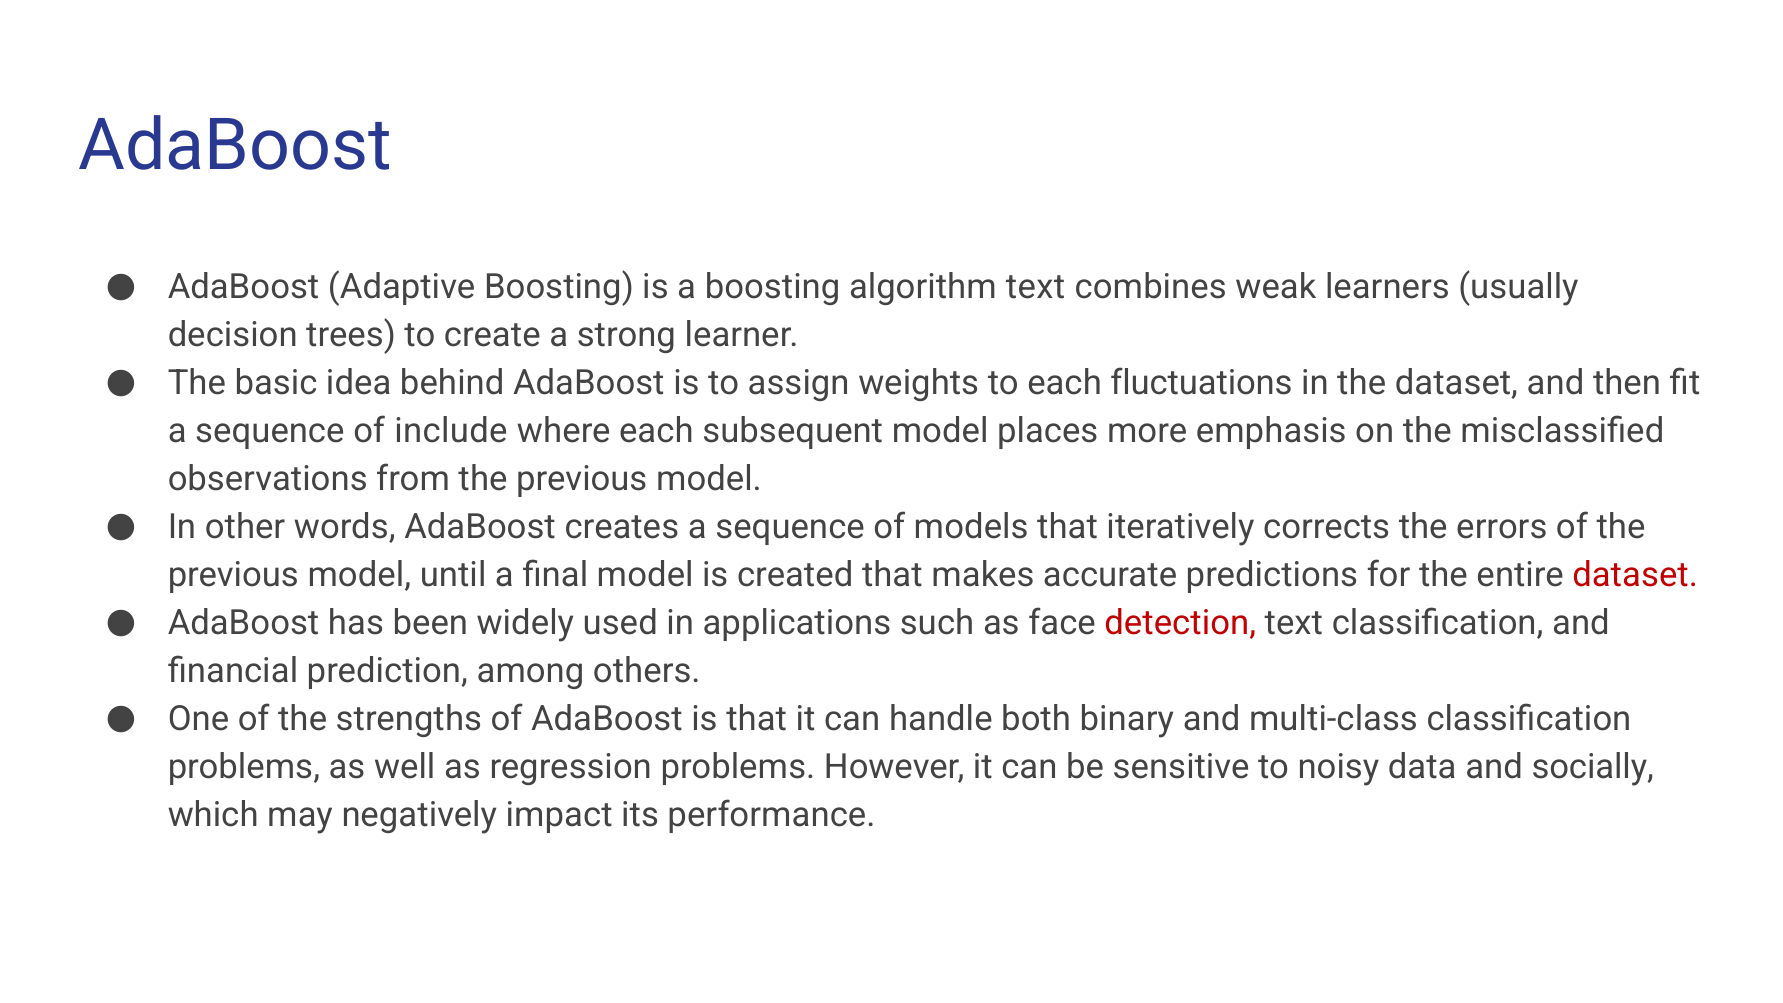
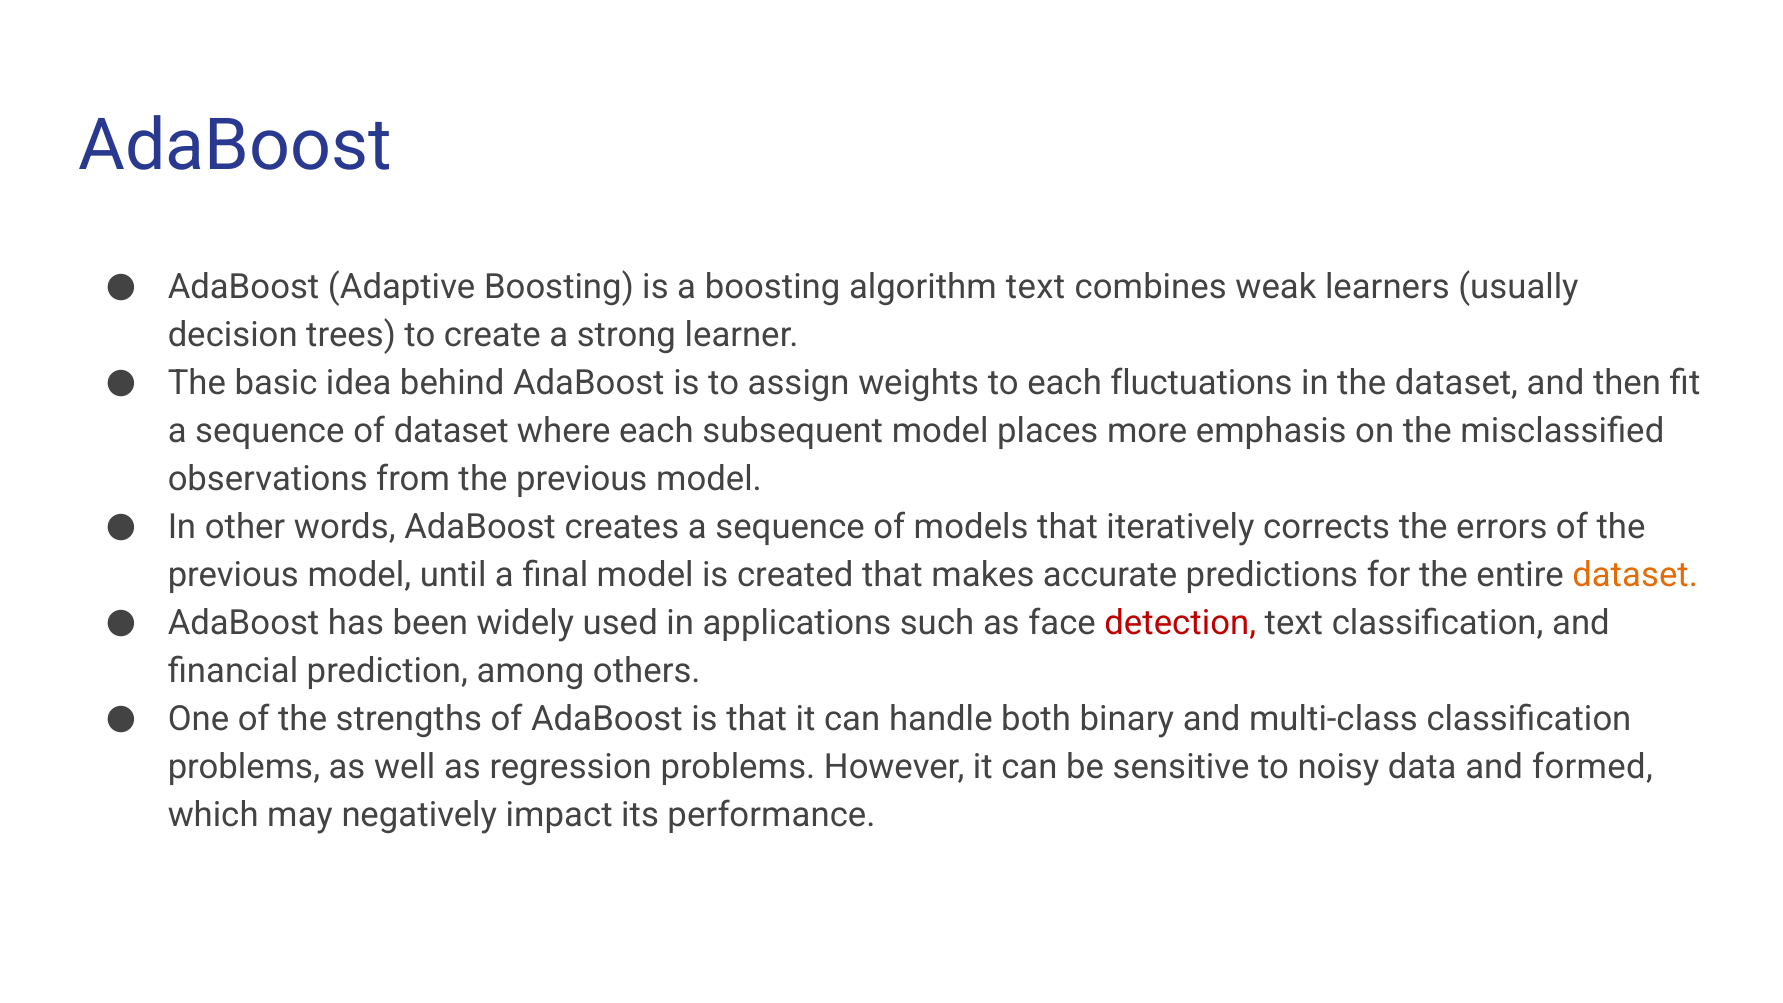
of include: include -> dataset
dataset at (1635, 575) colour: red -> orange
socially: socially -> formed
